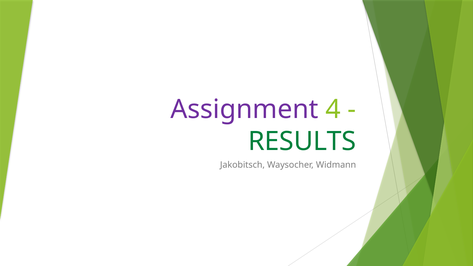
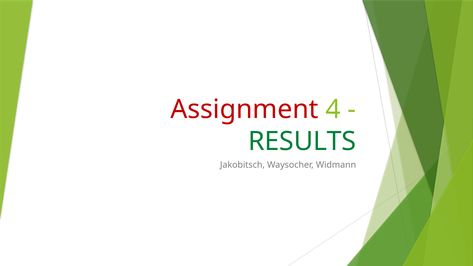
Assignment colour: purple -> red
